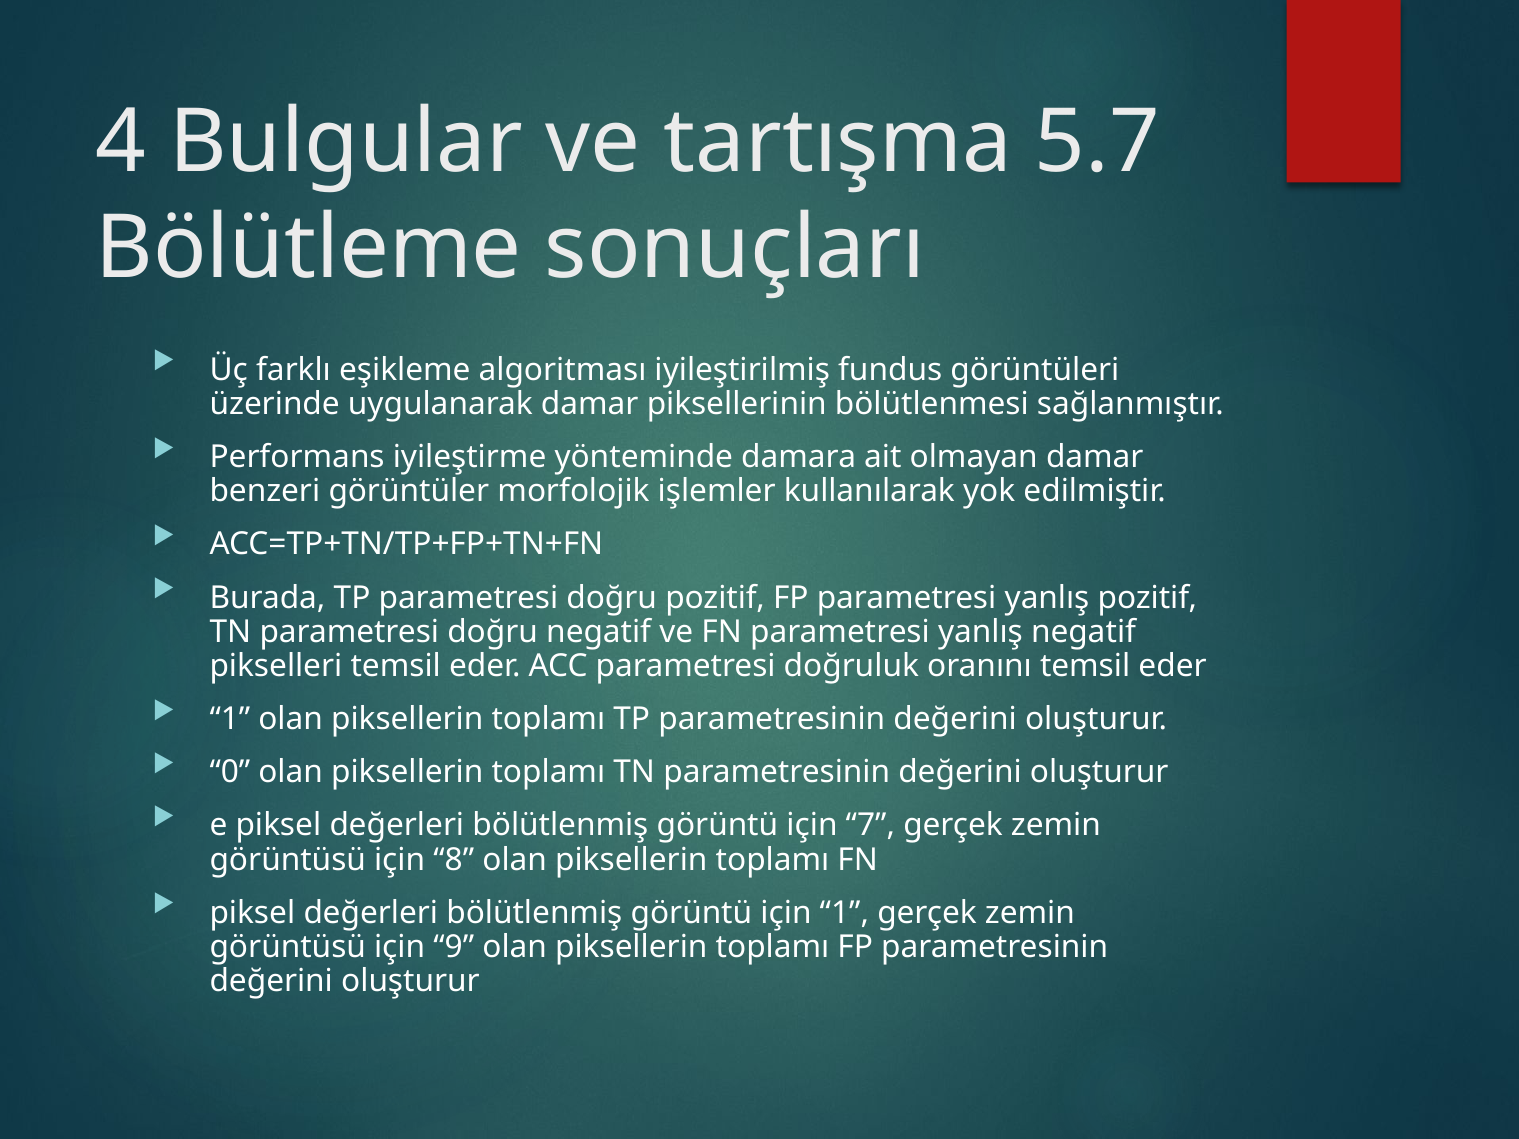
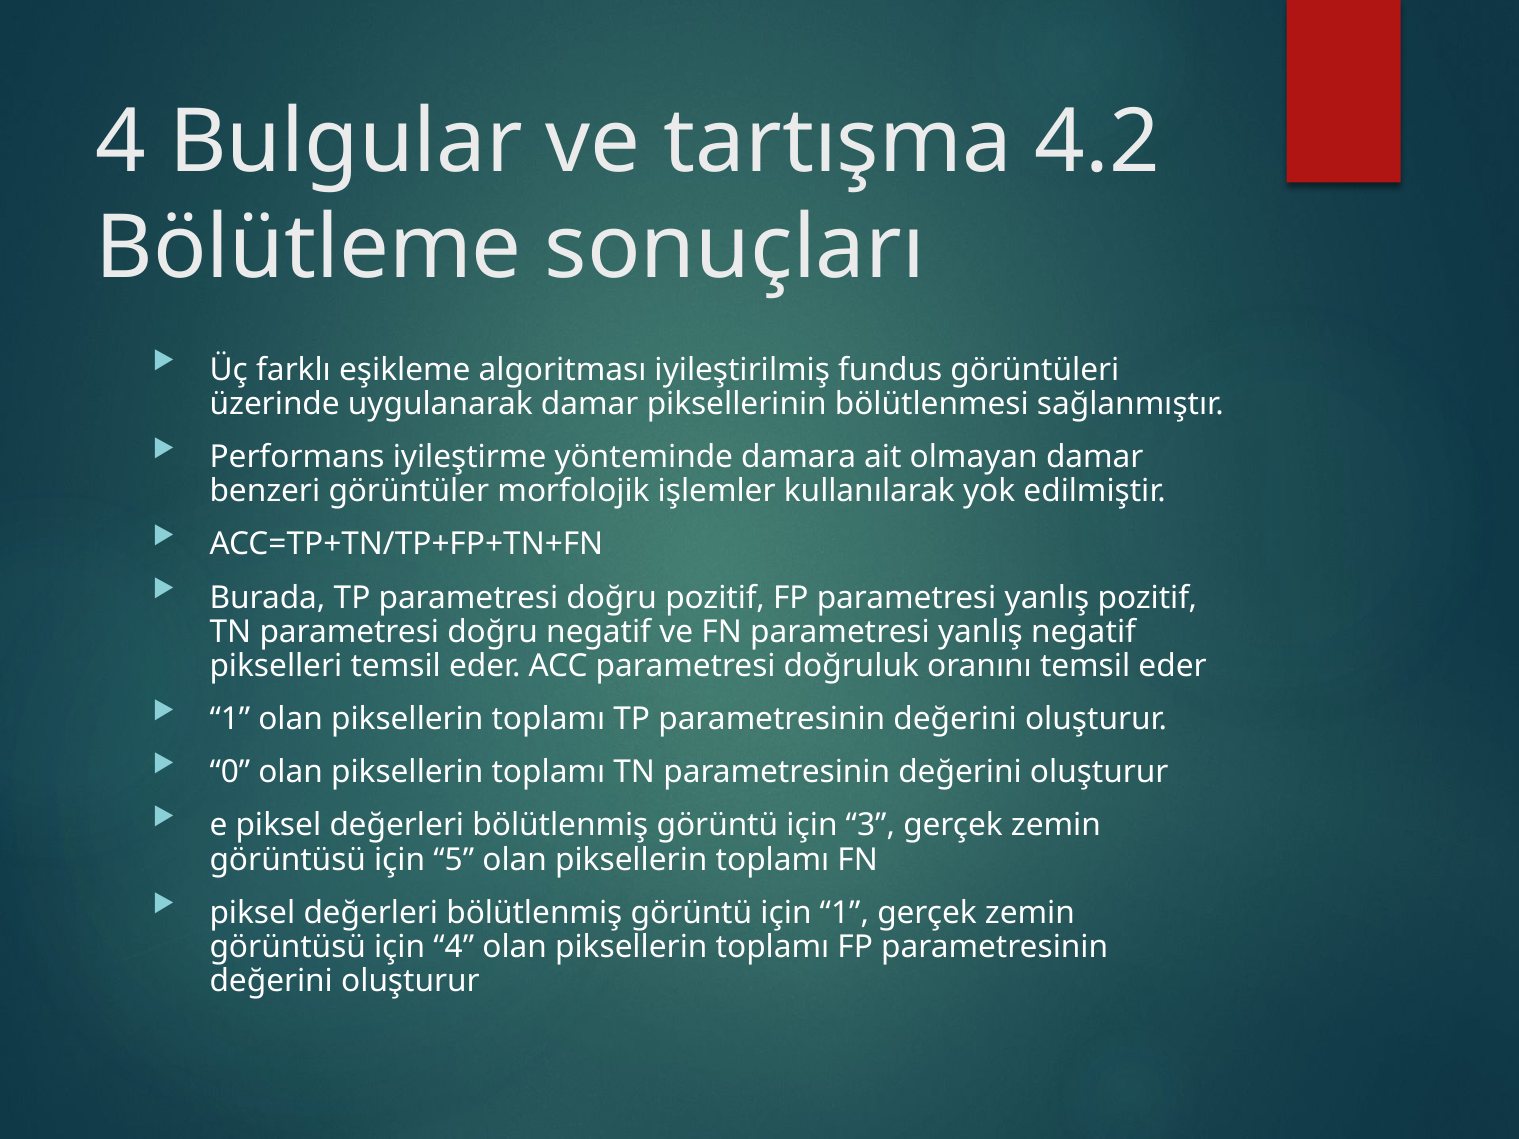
5.7: 5.7 -> 4.2
7: 7 -> 3
8: 8 -> 5
için 9: 9 -> 4
